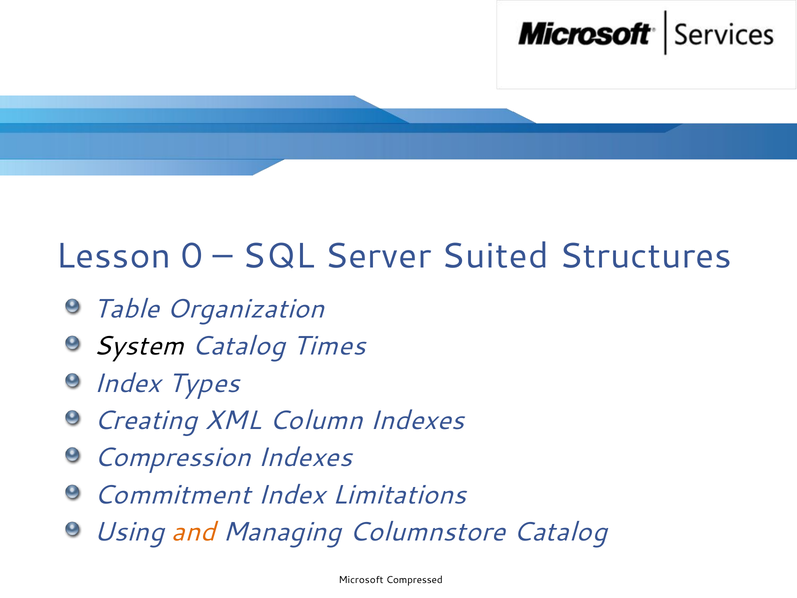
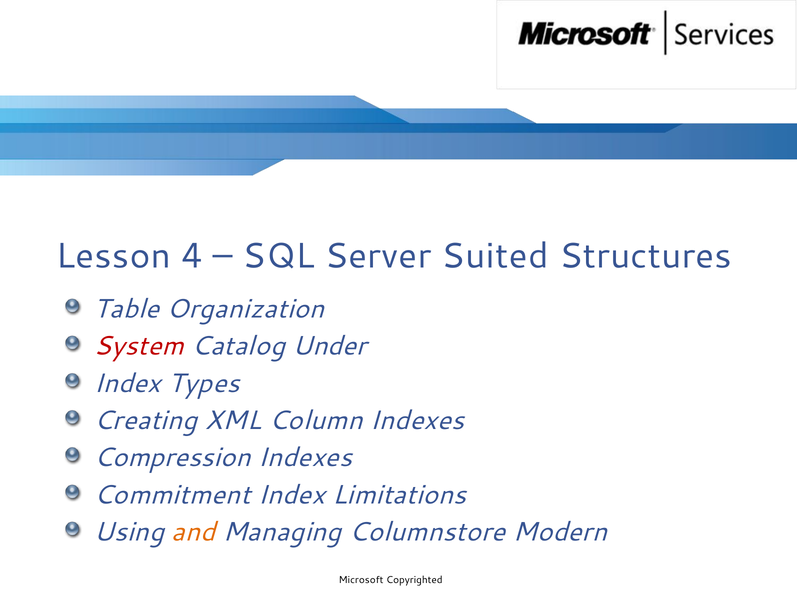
0: 0 -> 4
System colour: black -> red
Times: Times -> Under
Columnstore Catalog: Catalog -> Modern
Compressed: Compressed -> Copyrighted
